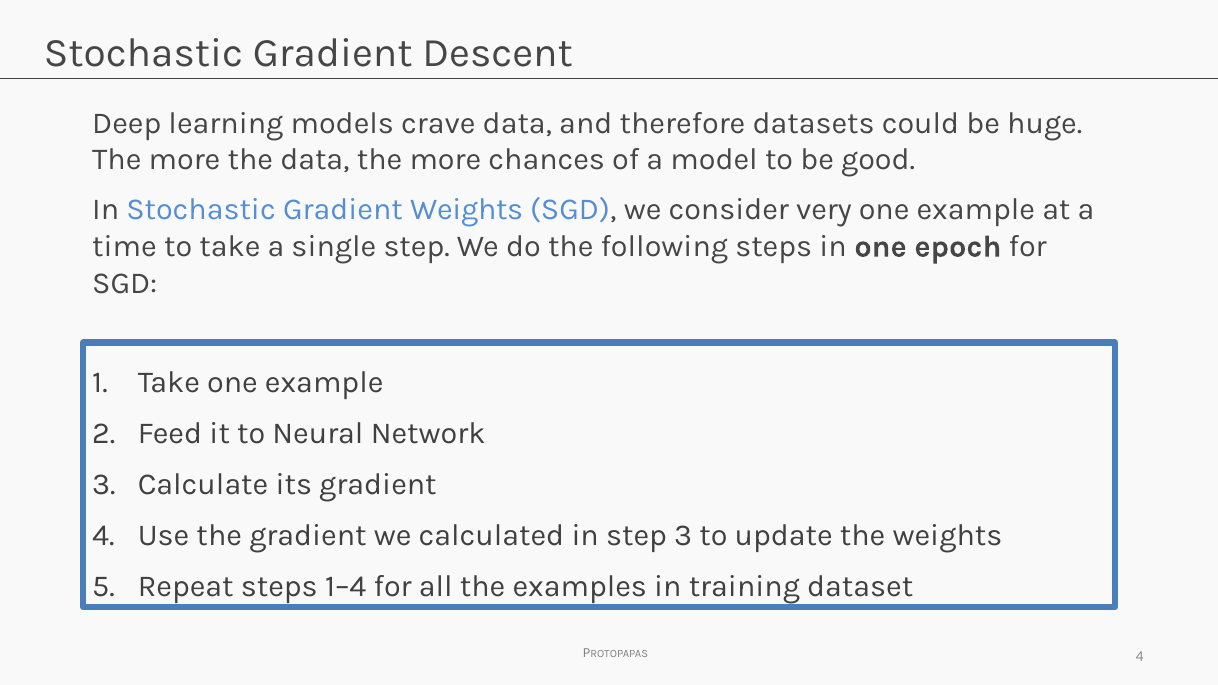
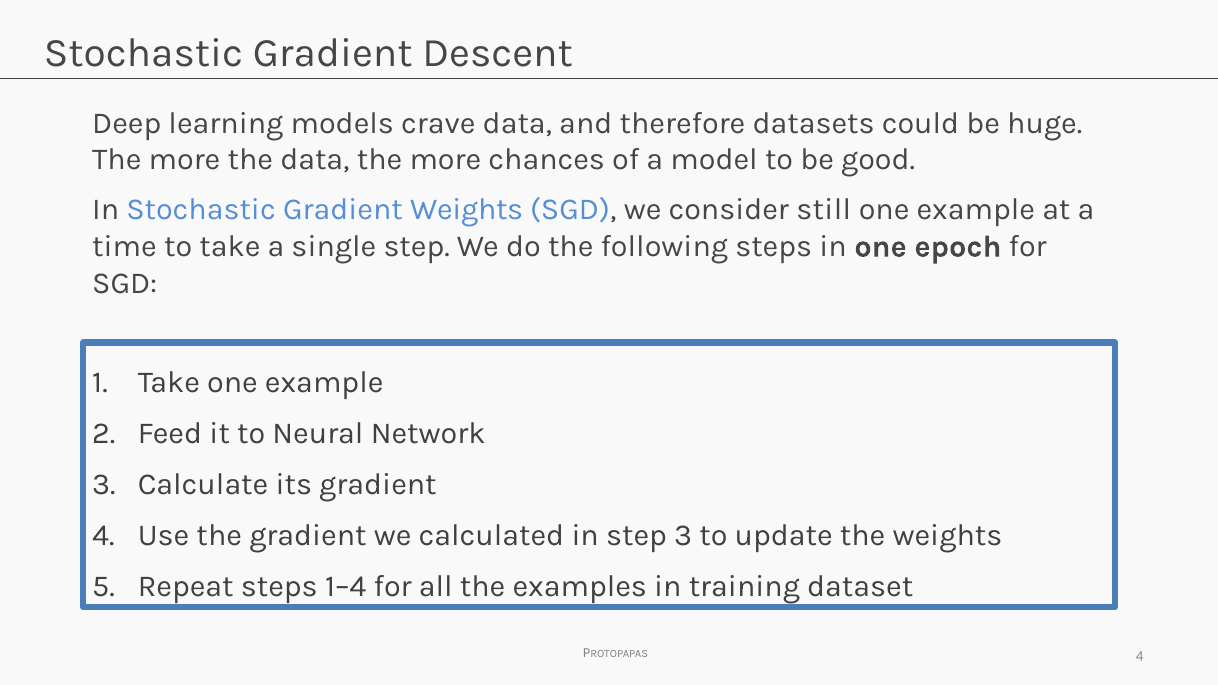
very: very -> still
